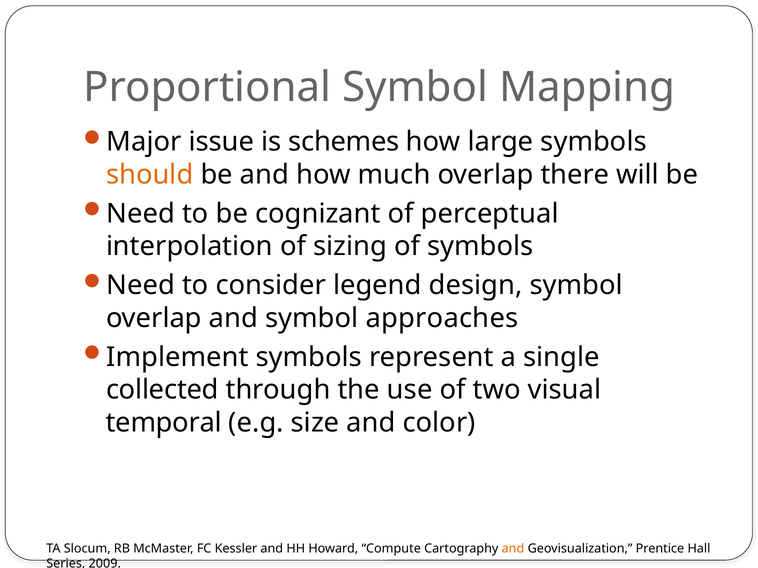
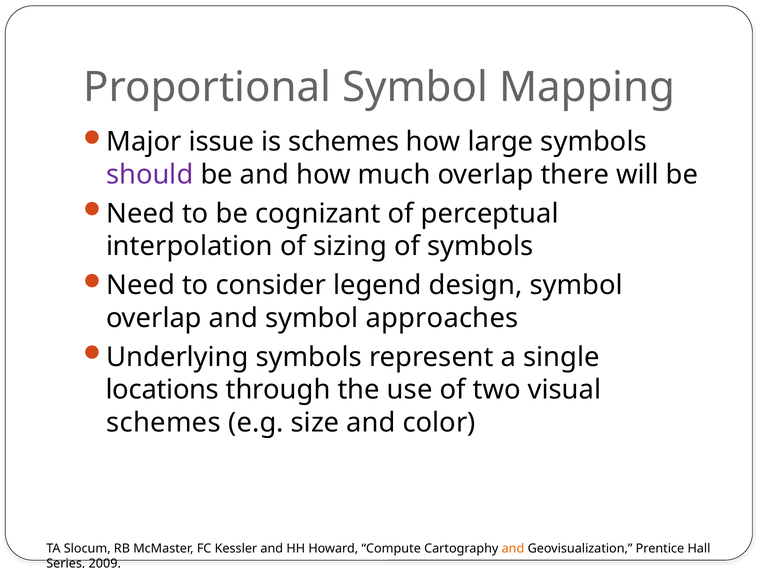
should colour: orange -> purple
Implement: Implement -> Underlying
collected: collected -> locations
temporal at (164, 423): temporal -> schemes
